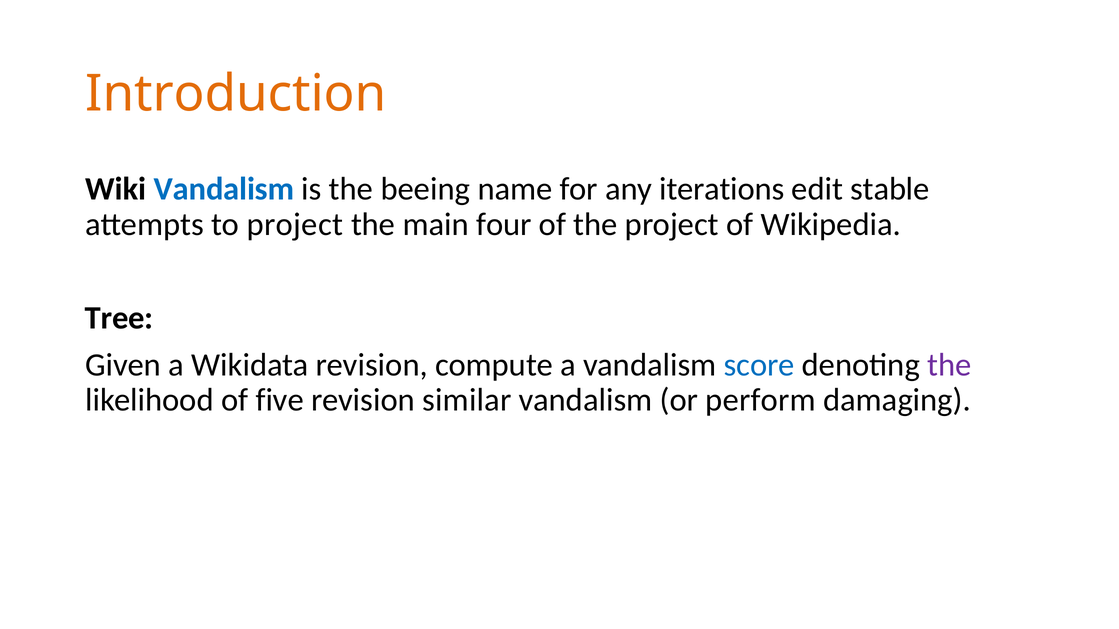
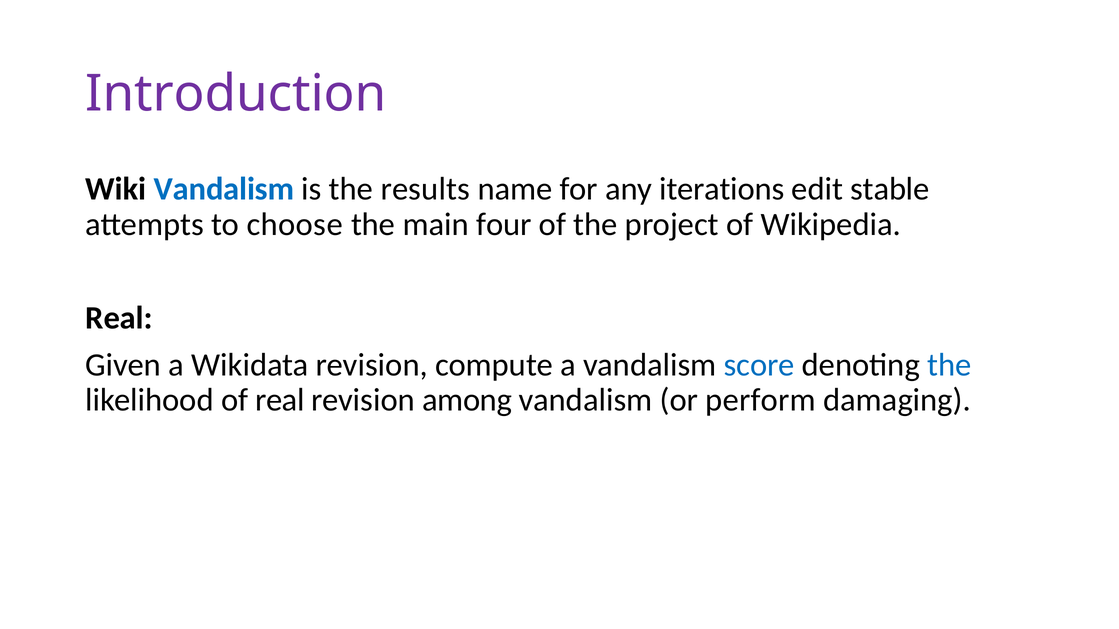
Introduction colour: orange -> purple
beeing: beeing -> results
to project: project -> choose
Tree at (119, 318): Tree -> Real
the at (949, 365) colour: purple -> blue
of five: five -> real
similar: similar -> among
